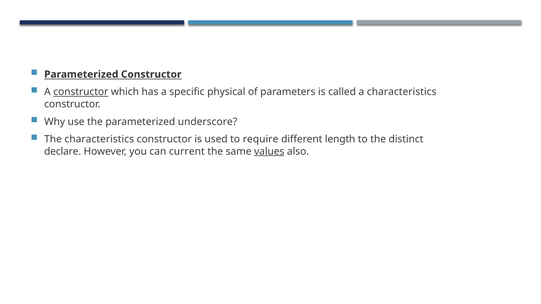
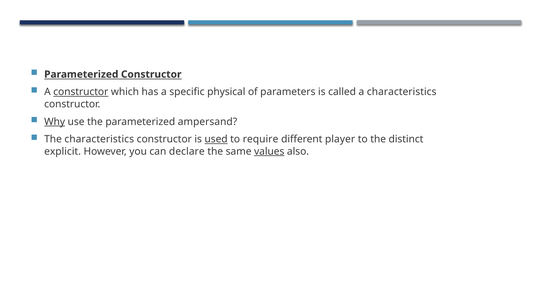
Why underline: none -> present
underscore: underscore -> ampersand
used underline: none -> present
length: length -> player
declare: declare -> explicit
current: current -> declare
